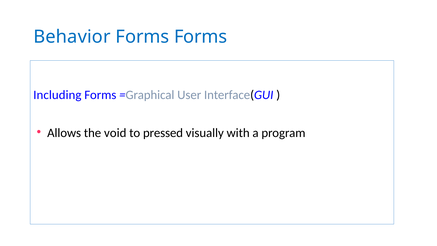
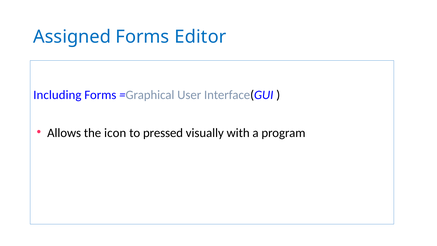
Behavior: Behavior -> Assigned
Forms Forms: Forms -> Editor
void: void -> icon
